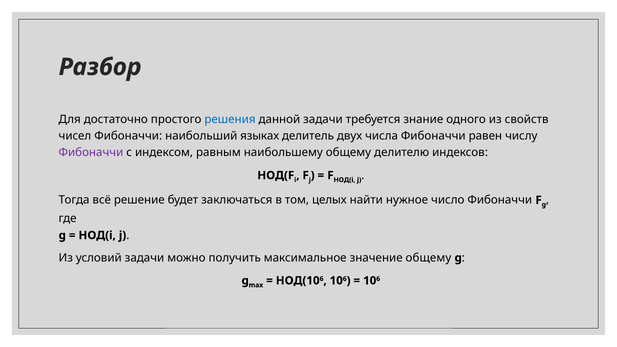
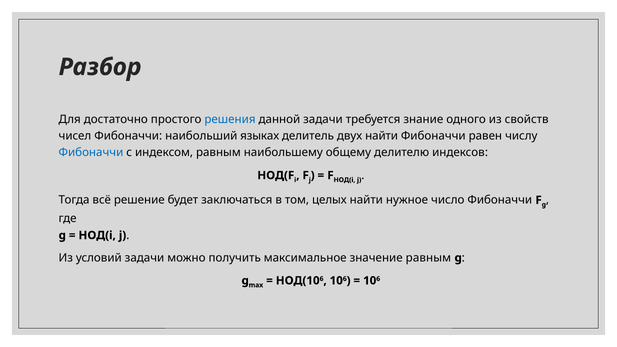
двух числа: числа -> найти
Фибоначчи at (91, 153) colour: purple -> blue
значение общему: общему -> равным
